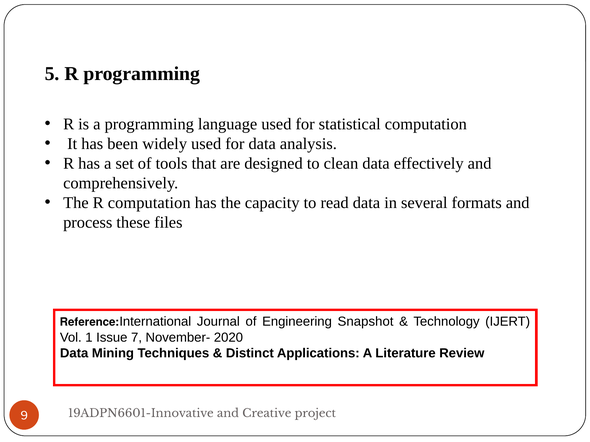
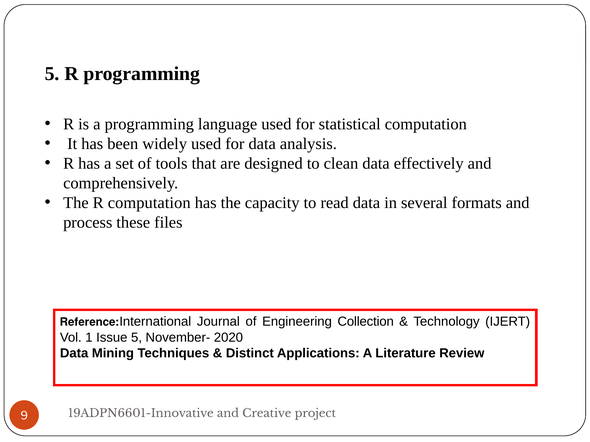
Snapshot: Snapshot -> Collection
Issue 7: 7 -> 5
